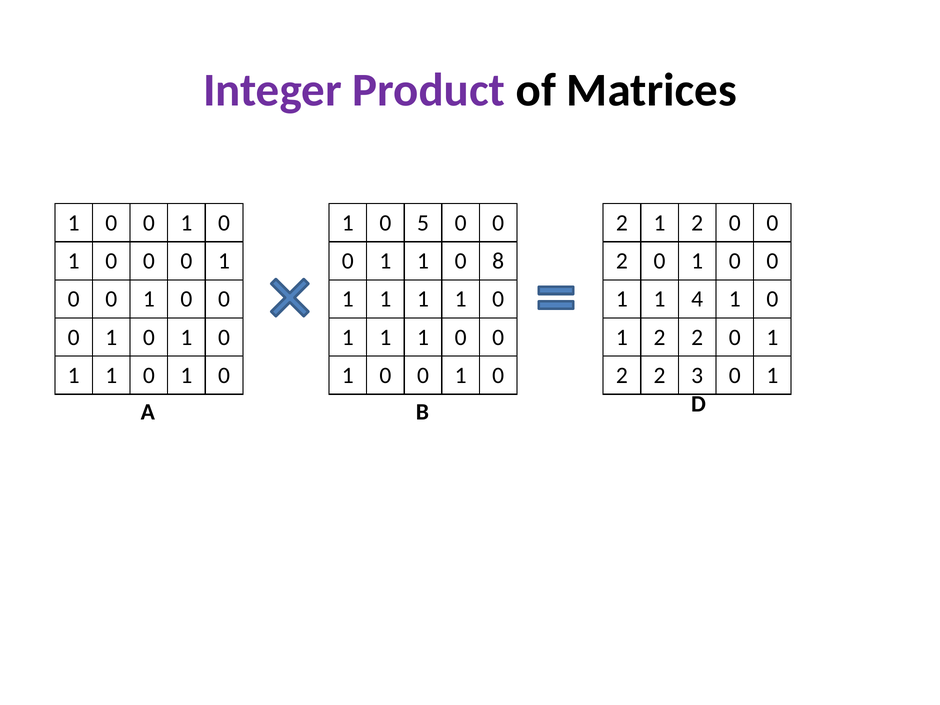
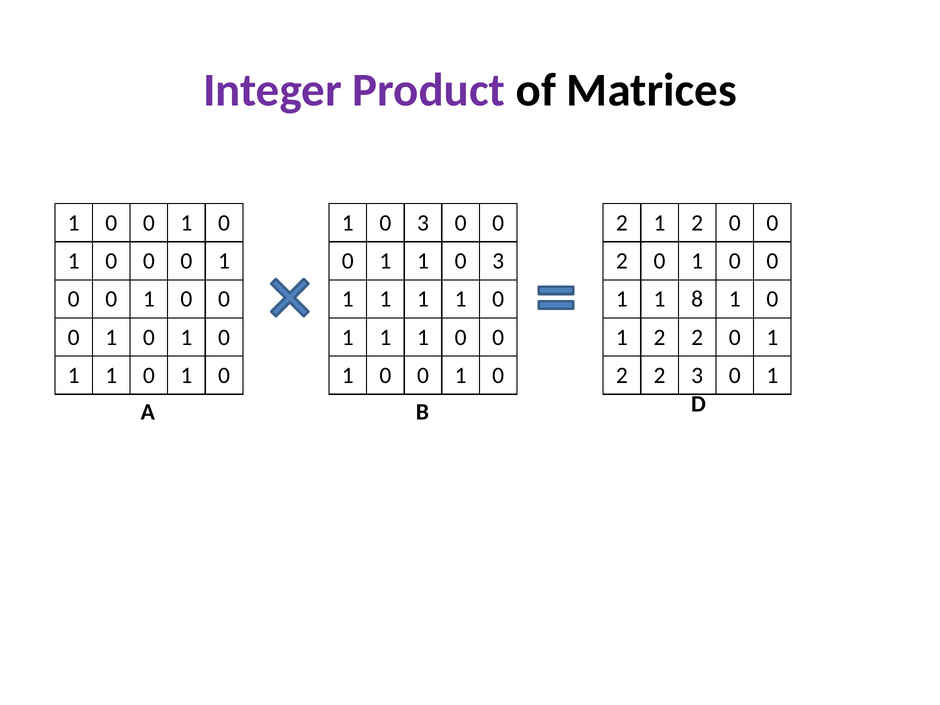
5 at (423, 223): 5 -> 3
1 1 0 8: 8 -> 3
4: 4 -> 8
